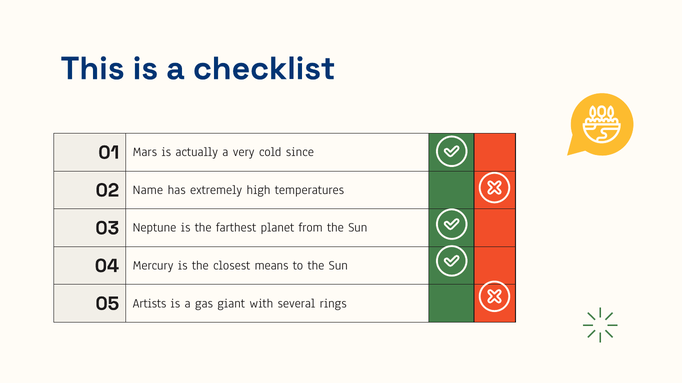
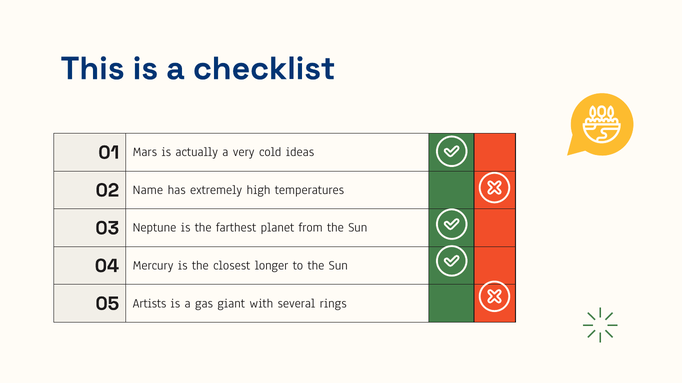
since: since -> ideas
means: means -> longer
